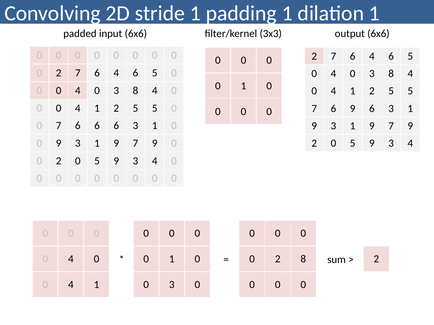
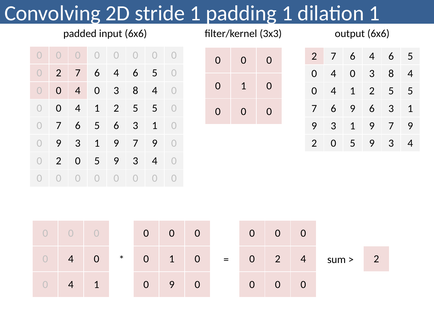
7 6 6: 6 -> 5
2 8: 8 -> 4
3 at (172, 285): 3 -> 9
